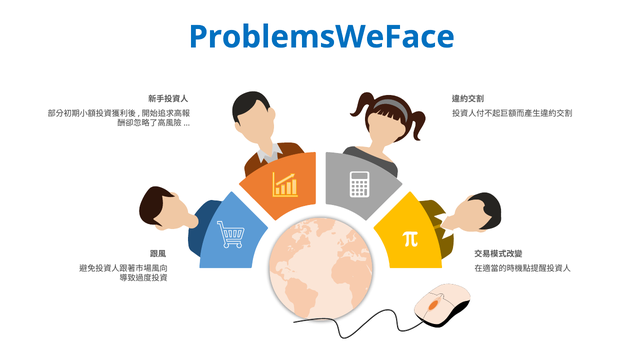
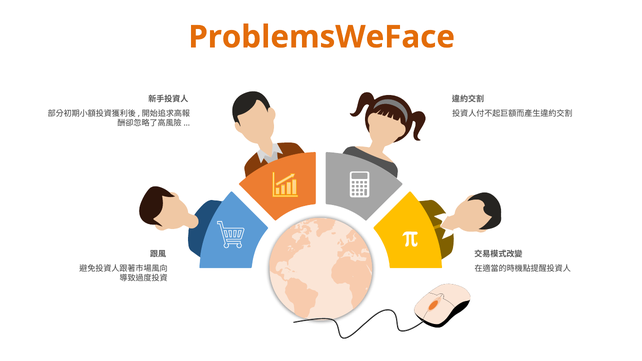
ProblemsWeFace colour: blue -> orange
